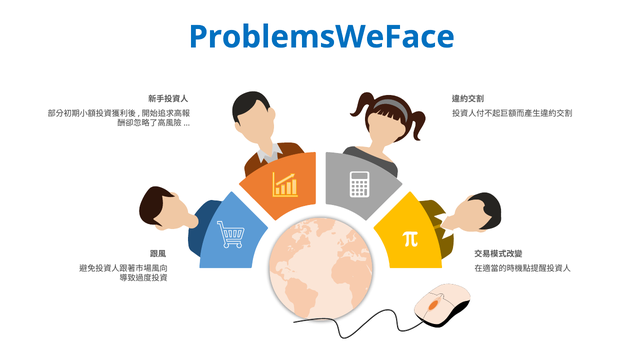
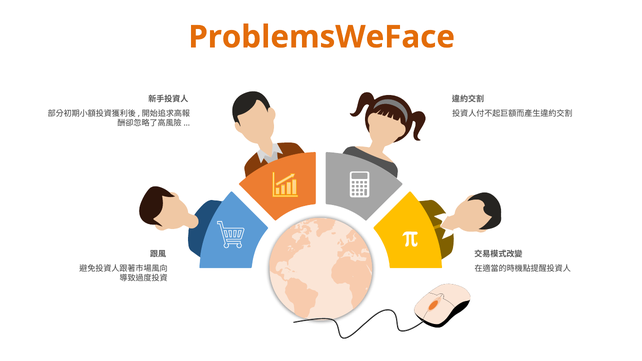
ProblemsWeFace colour: blue -> orange
